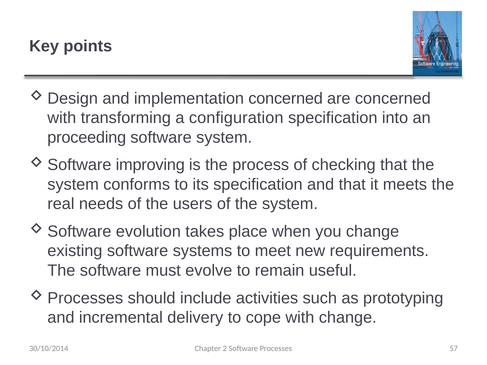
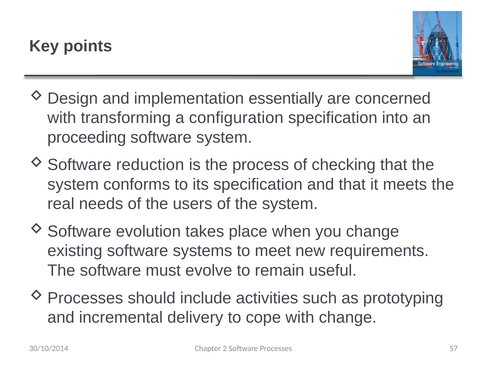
implementation concerned: concerned -> essentially
improving: improving -> reduction
